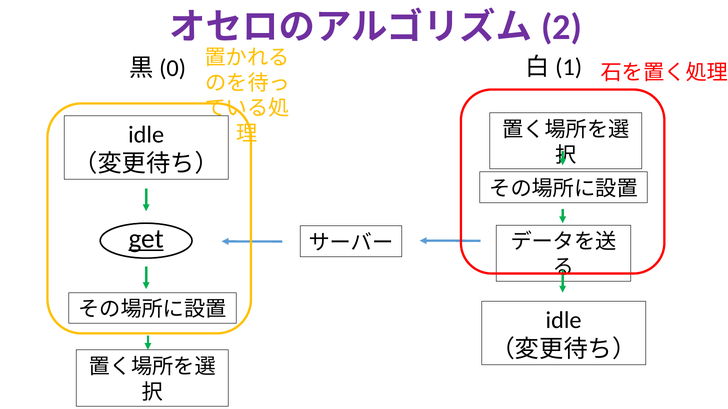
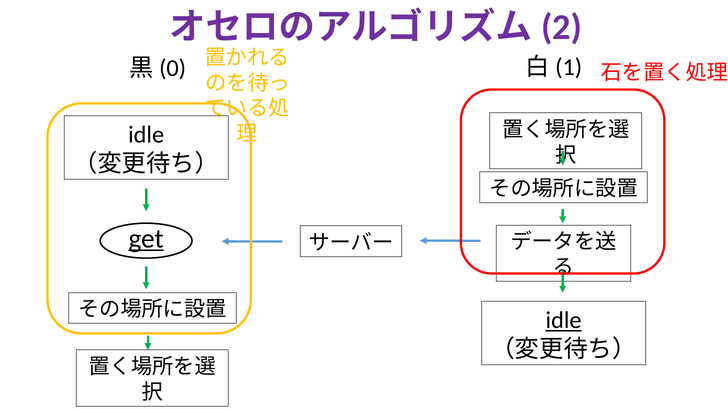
idle at (564, 321) underline: none -> present
